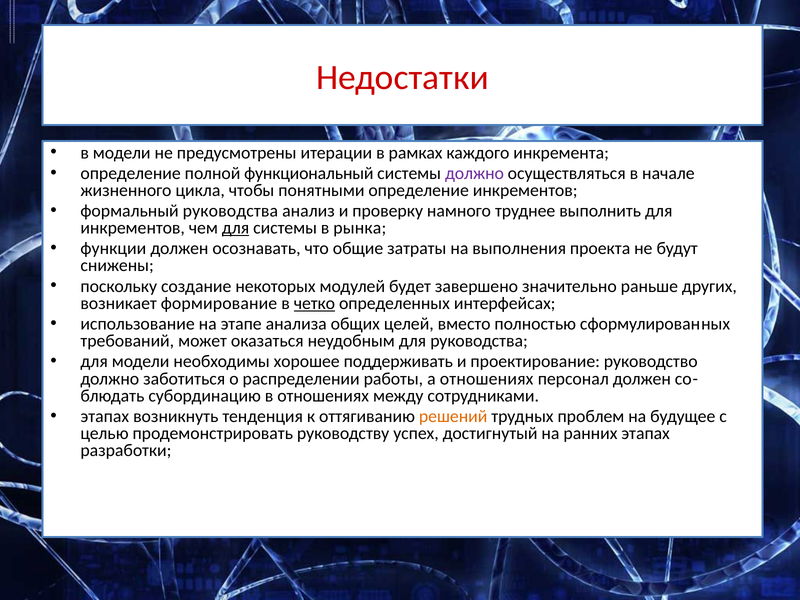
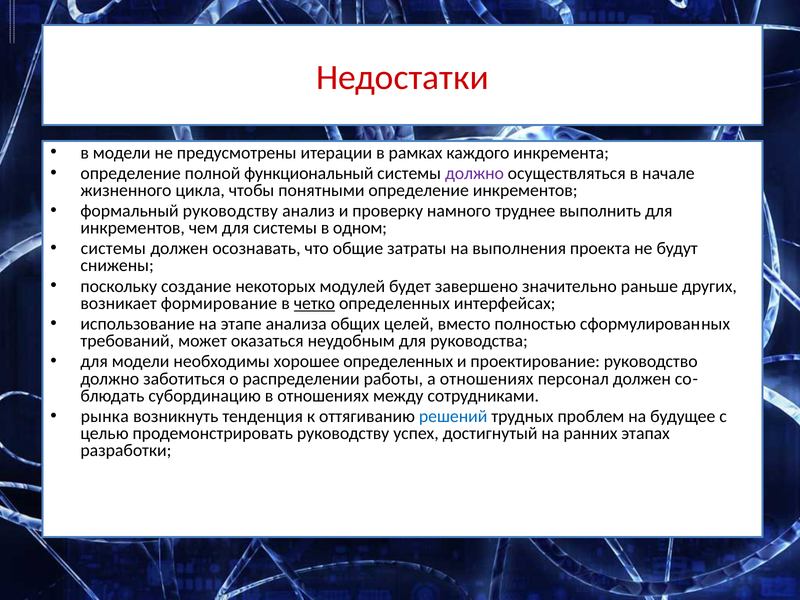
формальный руководства: руководства -> руководству
для at (236, 228) underline: present -> none
рынка: рынка -> одном
функции at (113, 249): функции -> системы
хорошее поддерживать: поддерживать -> определенных
этапах at (105, 417): этапах -> рынка
решений colour: orange -> blue
